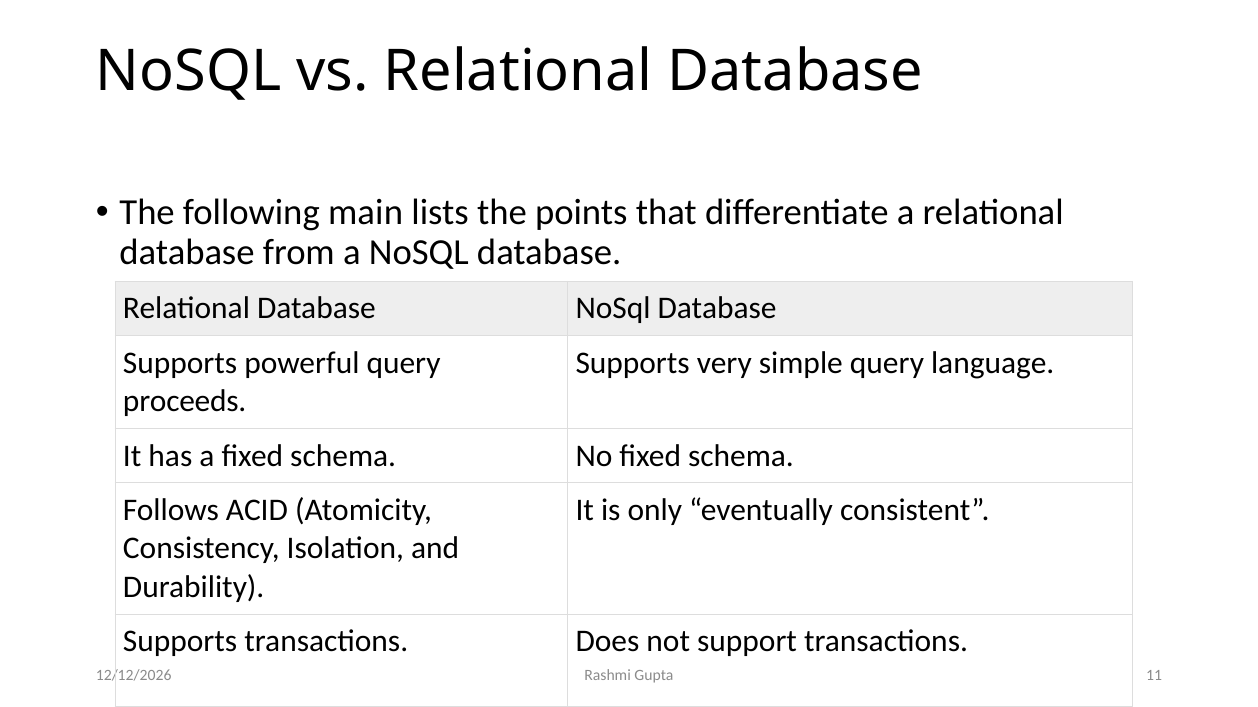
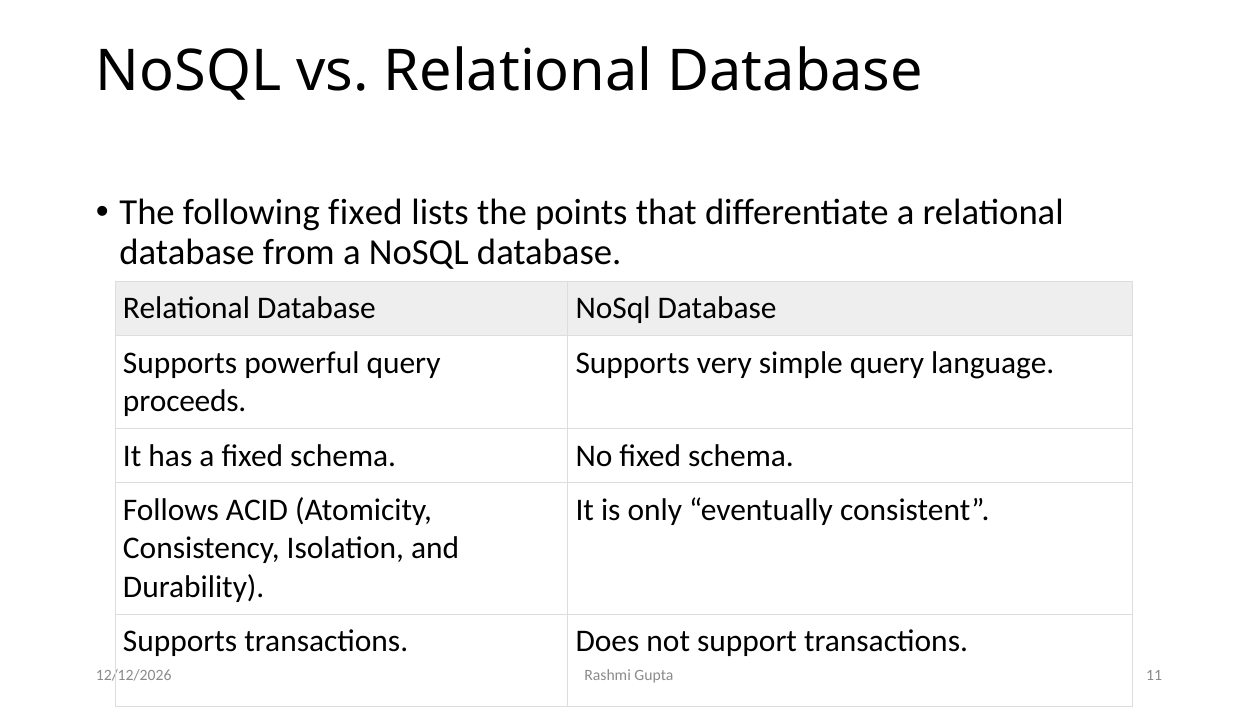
following main: main -> fixed
